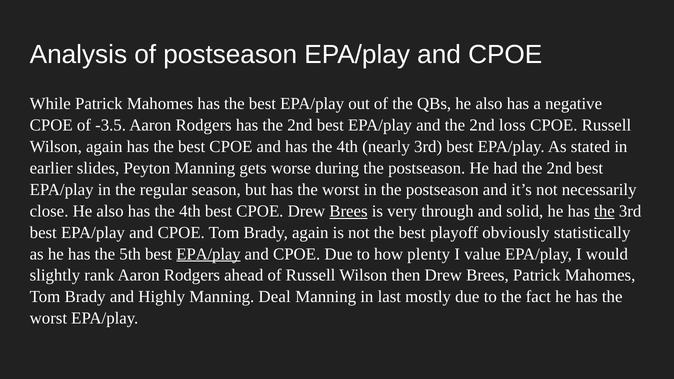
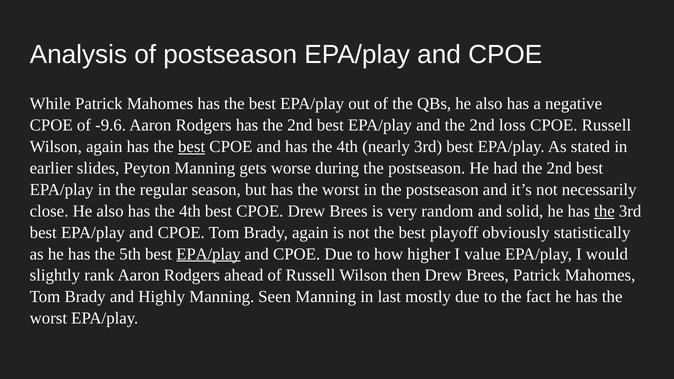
-3.5: -3.5 -> -9.6
best at (192, 147) underline: none -> present
Brees at (348, 211) underline: present -> none
through: through -> random
plenty: plenty -> higher
Deal: Deal -> Seen
